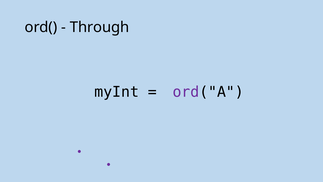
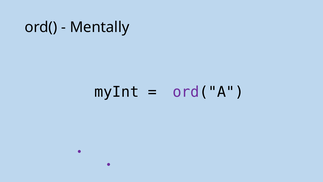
Through: Through -> Mentally
